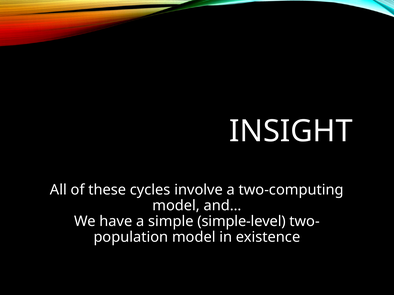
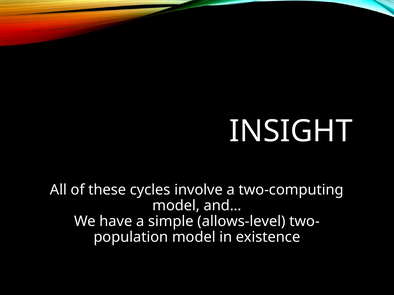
simple-level: simple-level -> allows-level
